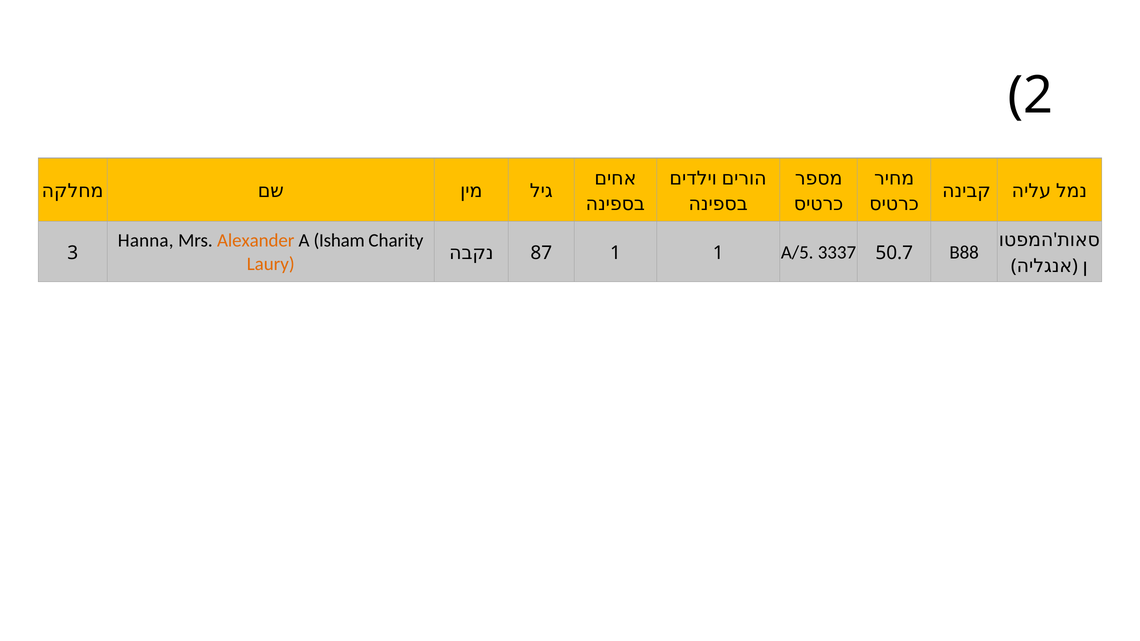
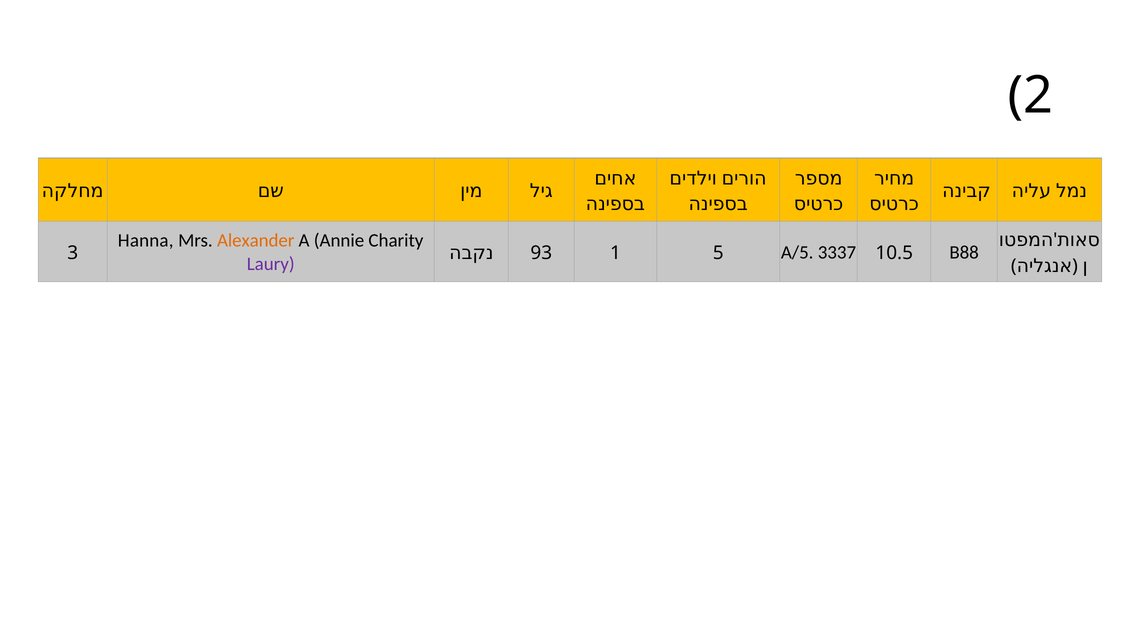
Isham: Isham -> Annie
87: 87 -> 93
1 1: 1 -> 5
50.7: 50.7 -> 10.5
Laury colour: orange -> purple
